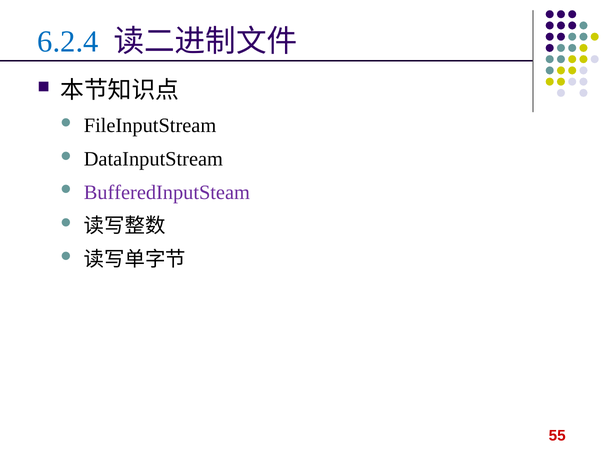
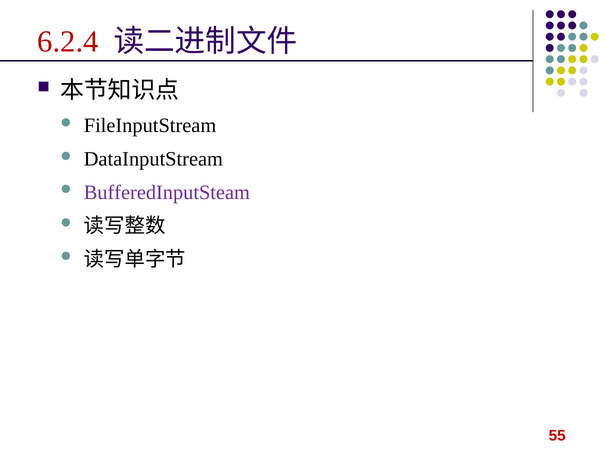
6.2.4 colour: blue -> red
